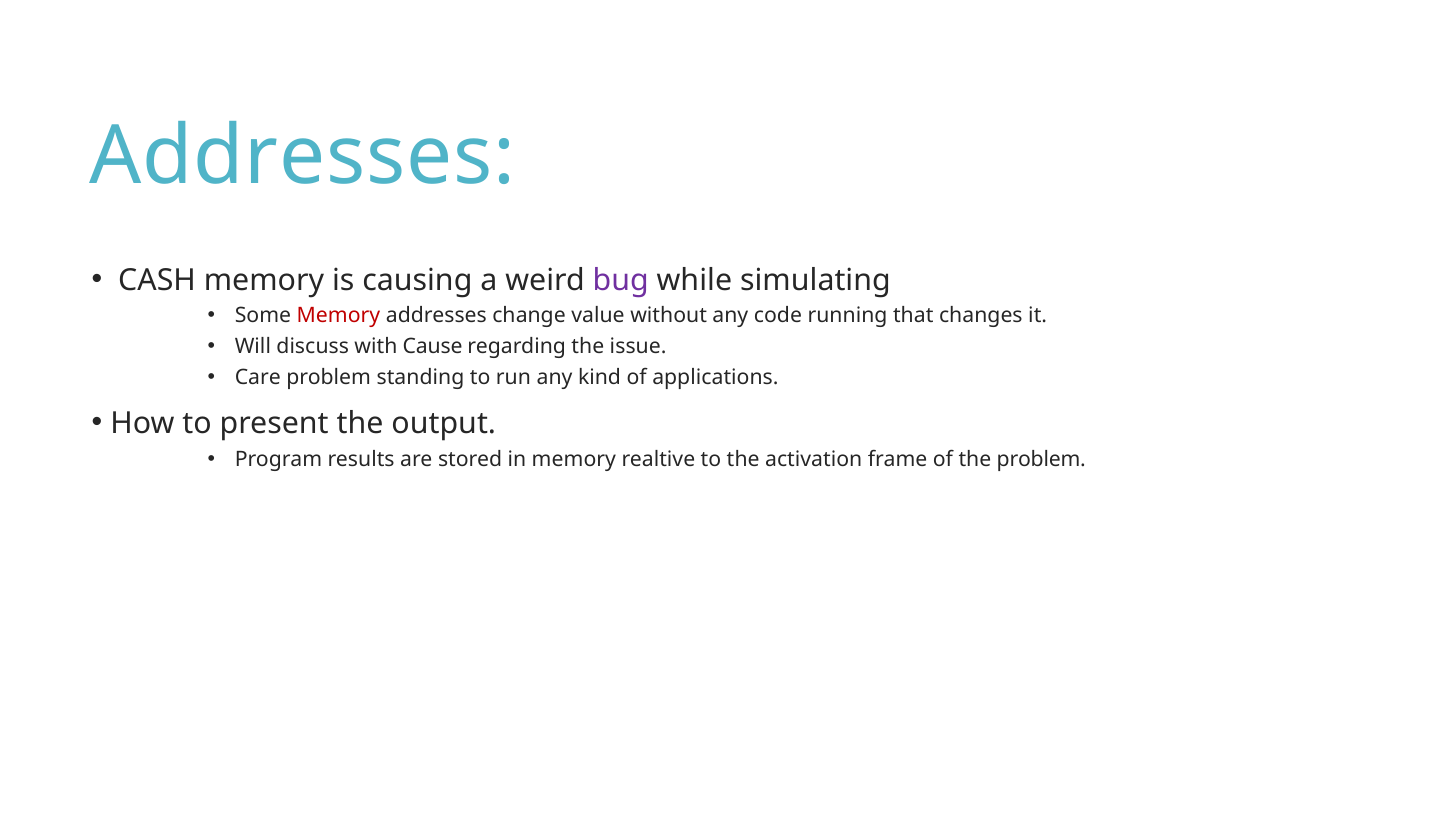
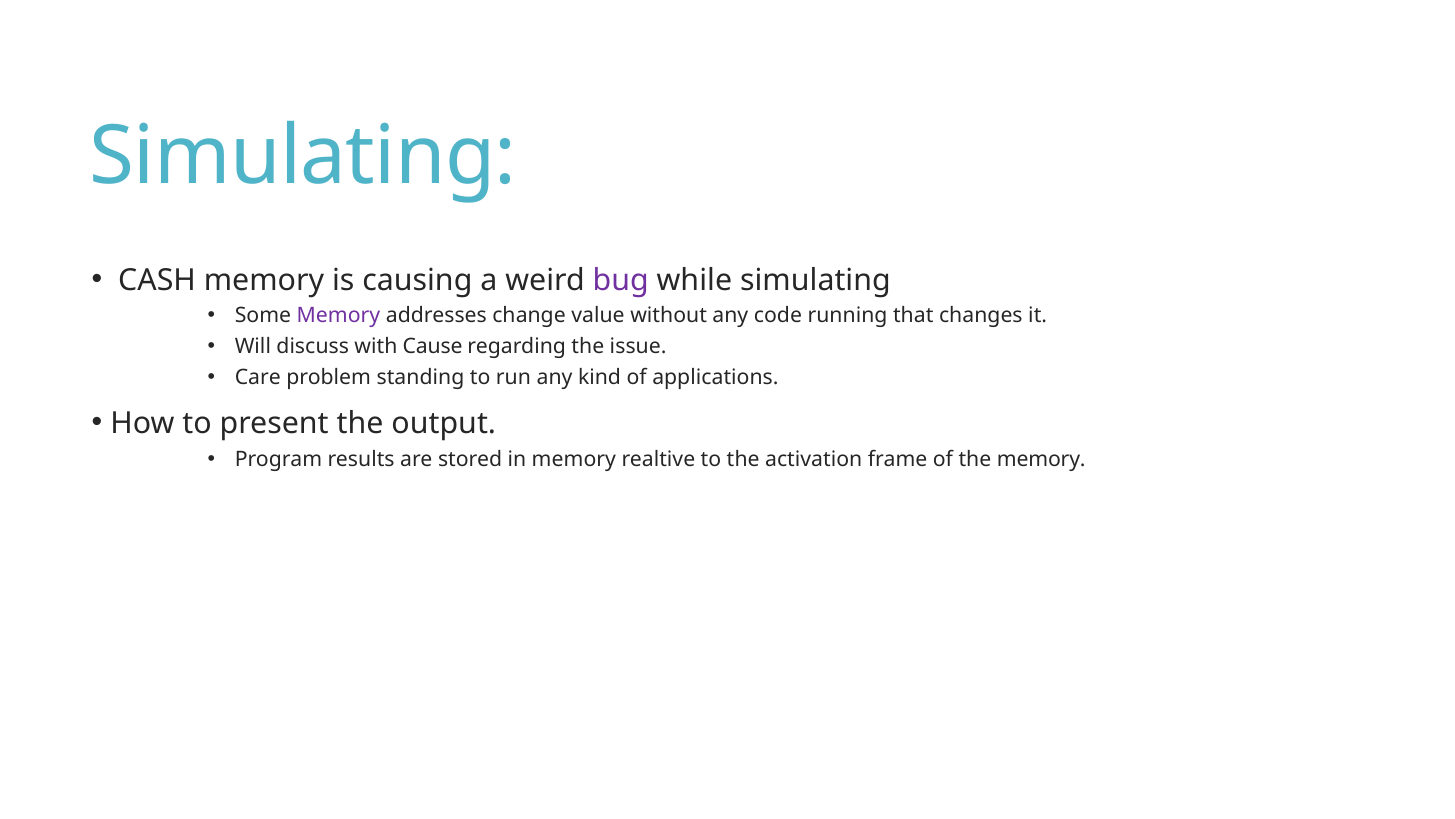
Addresses at (302, 157): Addresses -> Simulating
Memory at (338, 316) colour: red -> purple
the problem: problem -> memory
